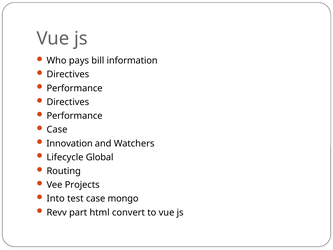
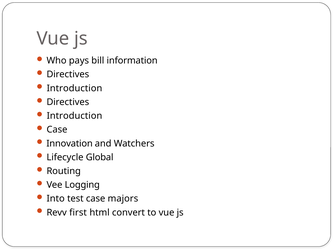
Performance at (75, 88): Performance -> Introduction
Performance at (75, 116): Performance -> Introduction
Projects: Projects -> Logging
mongo: mongo -> majors
part: part -> first
